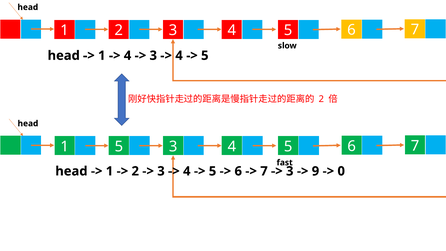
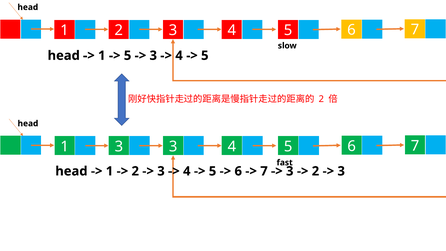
4 at (128, 56): 4 -> 5
1 5: 5 -> 3
9 at (315, 171): 9 -> 2
0 at (341, 171): 0 -> 3
